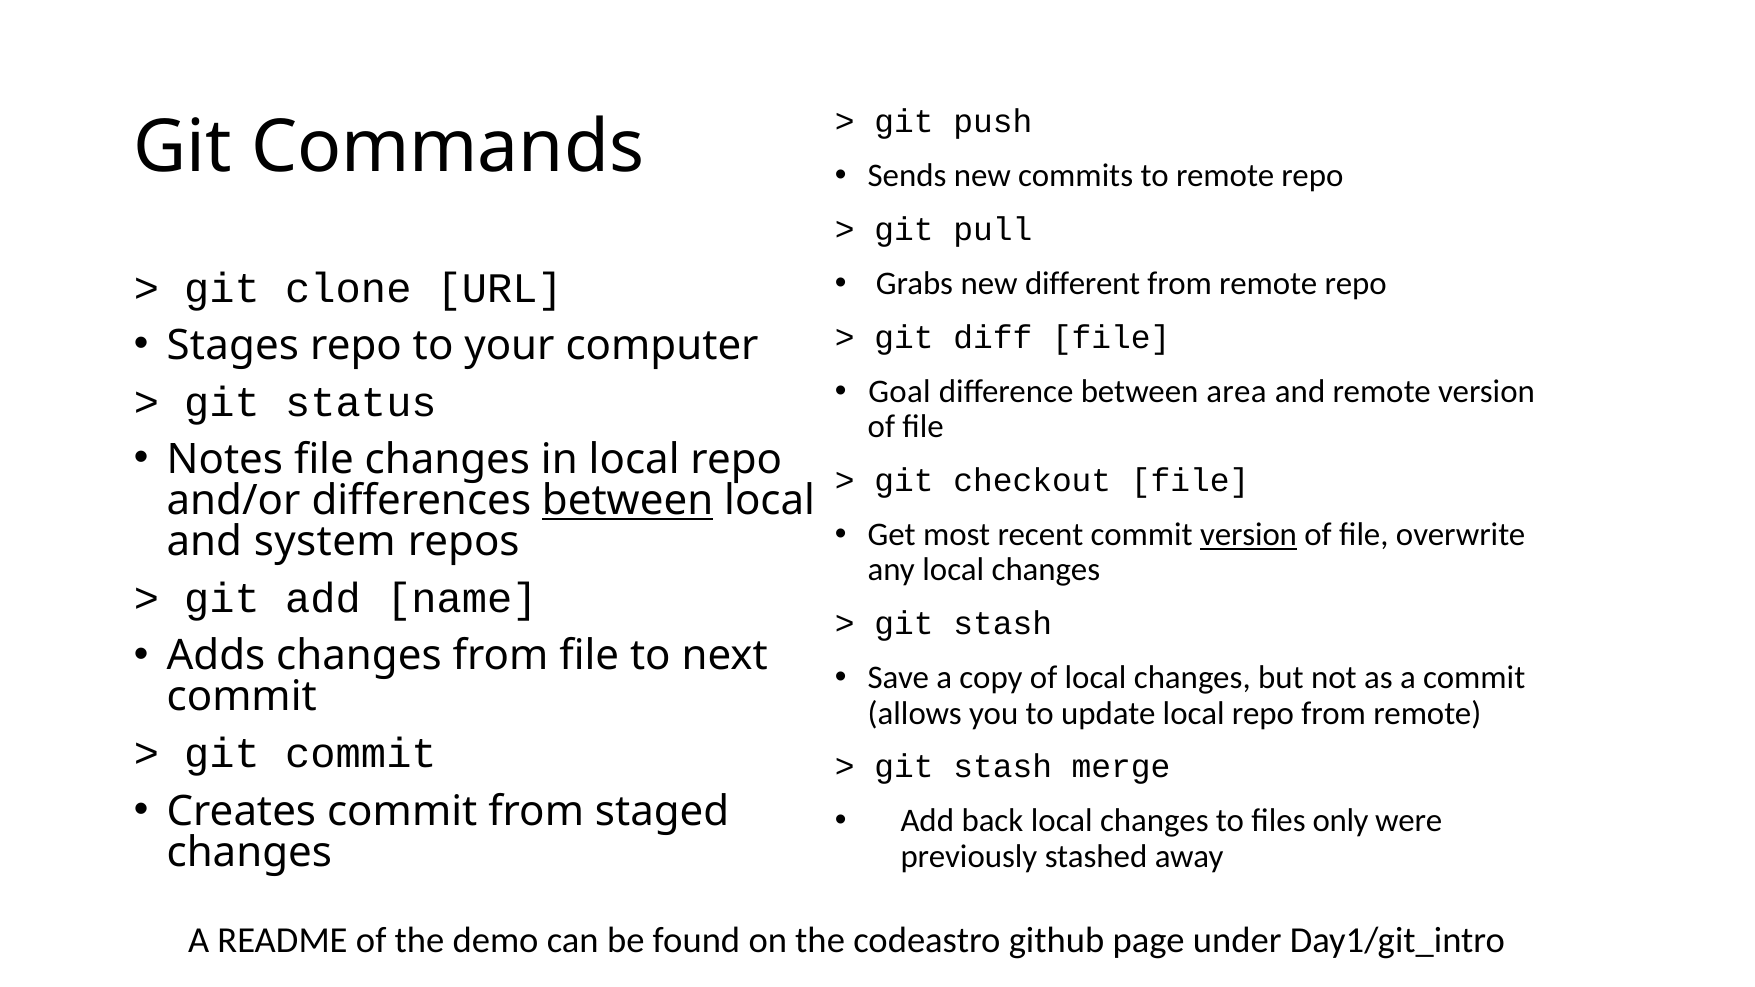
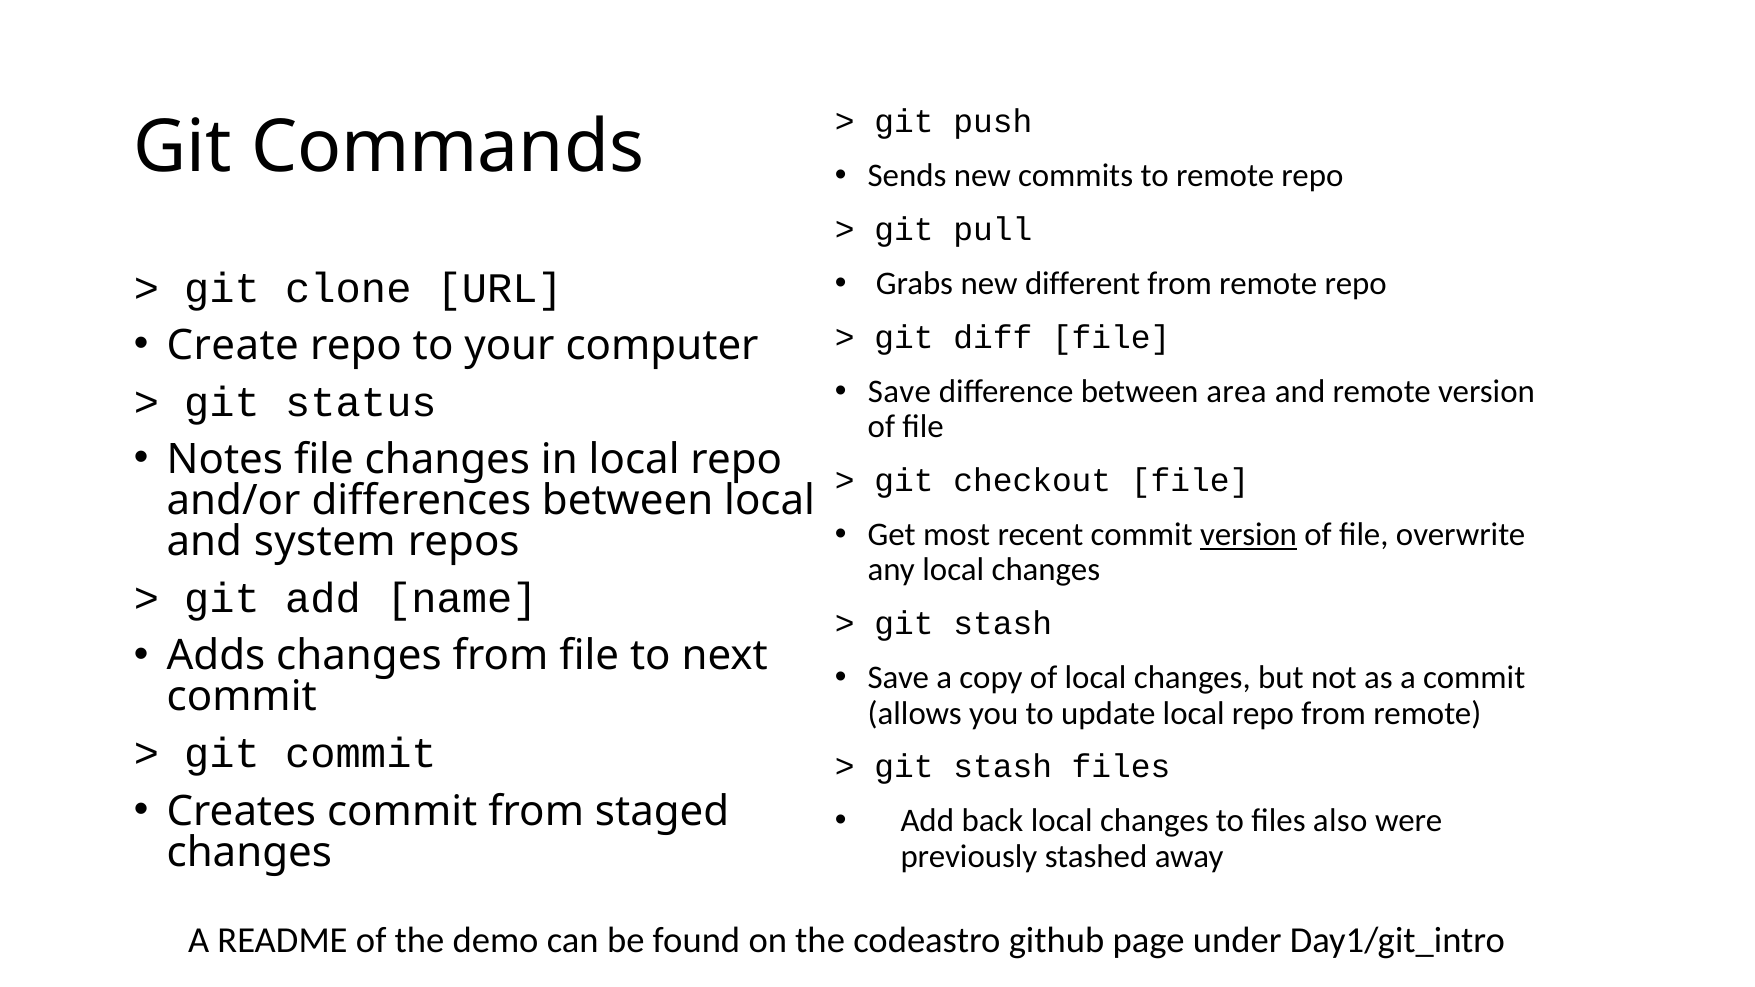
Stages: Stages -> Create
Goal at (899, 391): Goal -> Save
between at (628, 501) underline: present -> none
stash merge: merge -> files
only: only -> also
